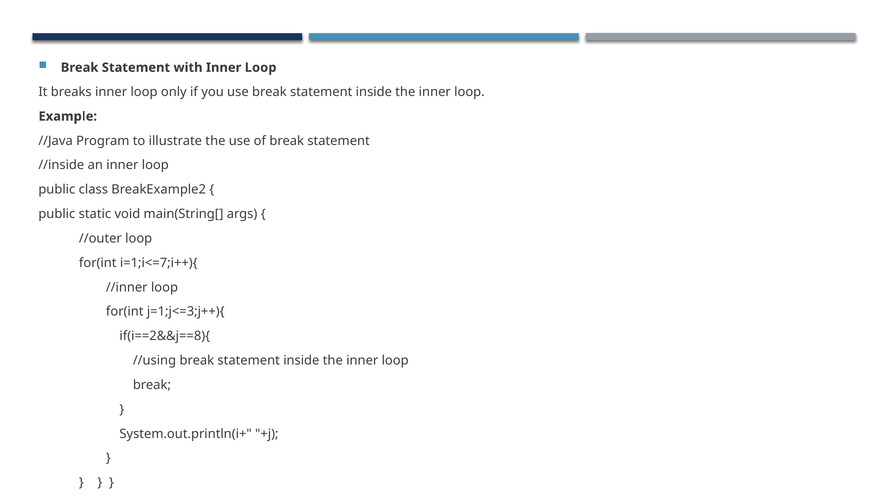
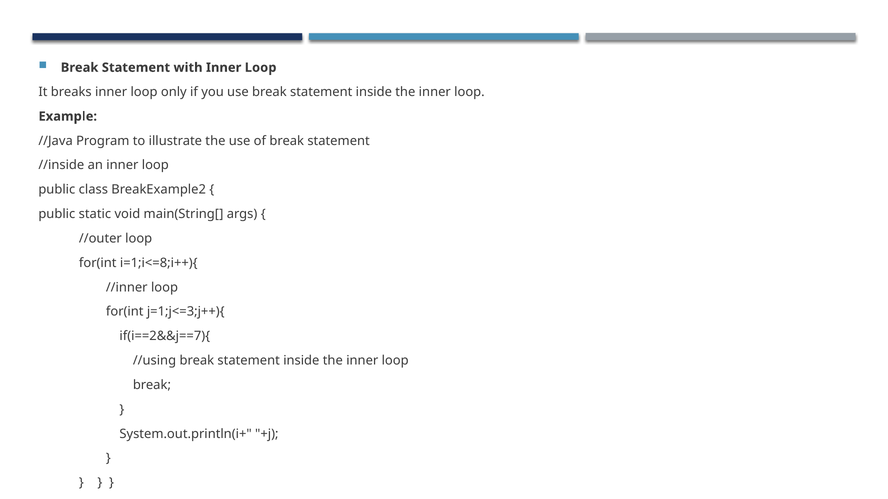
i=1;i<=7;i++){: i=1;i<=7;i++){ -> i=1;i<=8;i++){
if(i==2&&j==8){: if(i==2&&j==8){ -> if(i==2&&j==7){
